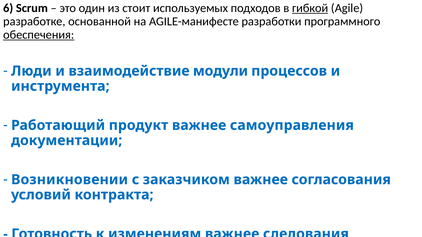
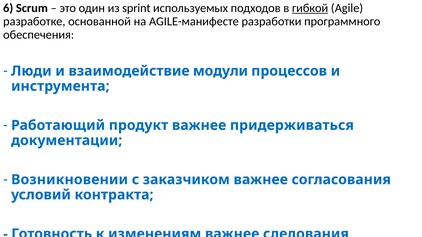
стоит: стоит -> sprint
обеспечения underline: present -> none
самоуправления: самоуправления -> придерживаться
